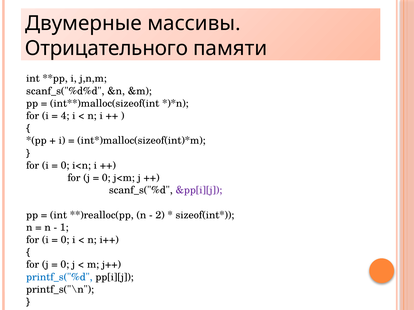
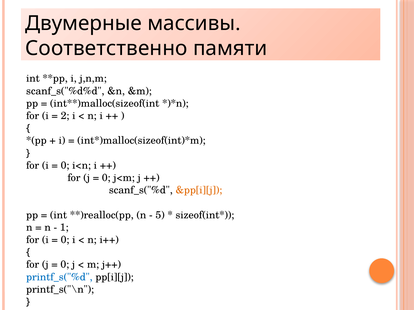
Отрицательного: Отрицательного -> Соответственно
4: 4 -> 2
&pp[i][j colour: purple -> orange
2: 2 -> 5
